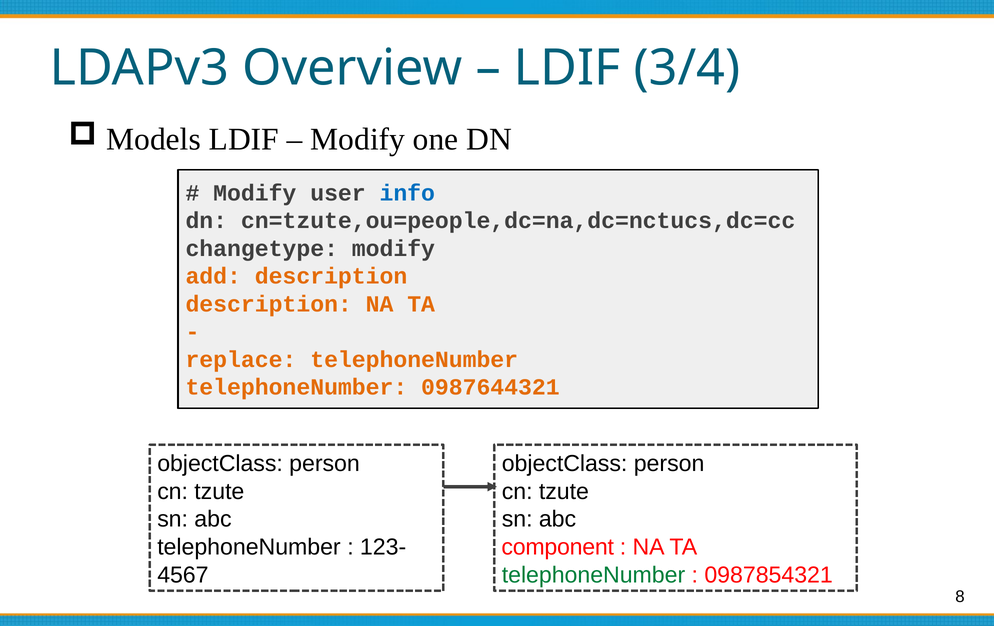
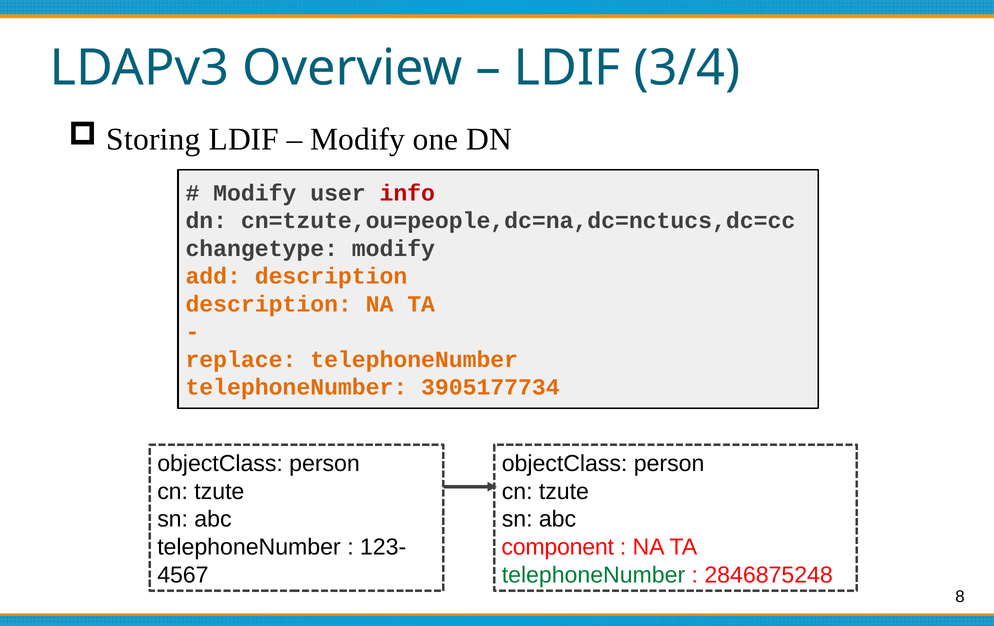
Models: Models -> Storing
info colour: blue -> red
0987644321: 0987644321 -> 3905177734
0987854321: 0987854321 -> 2846875248
